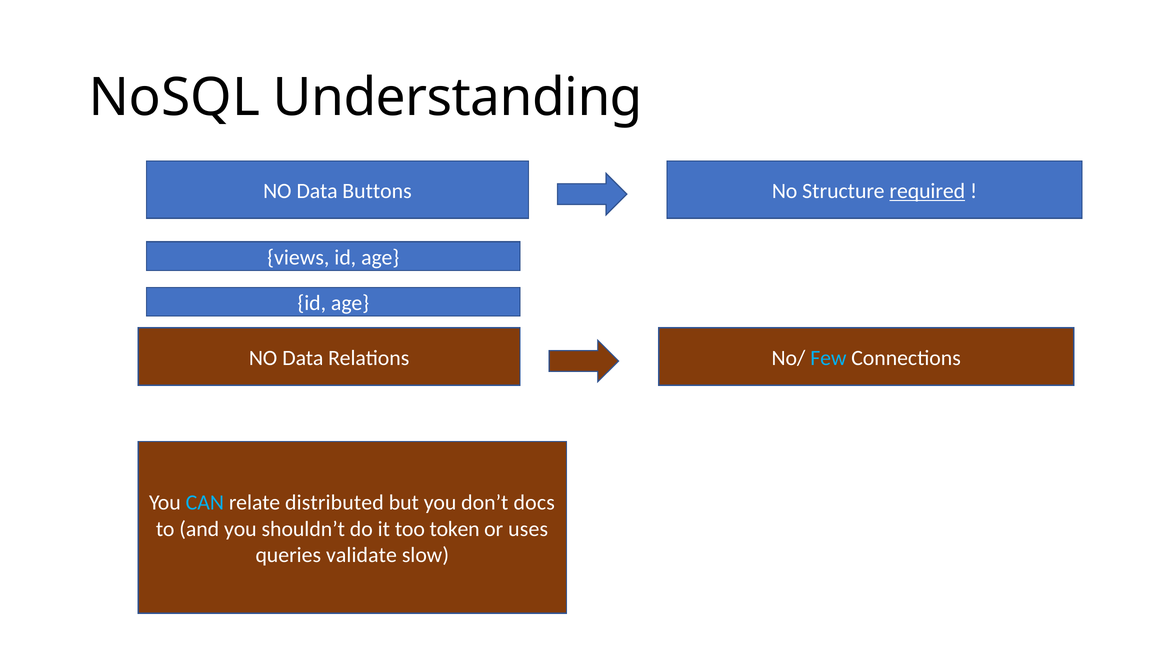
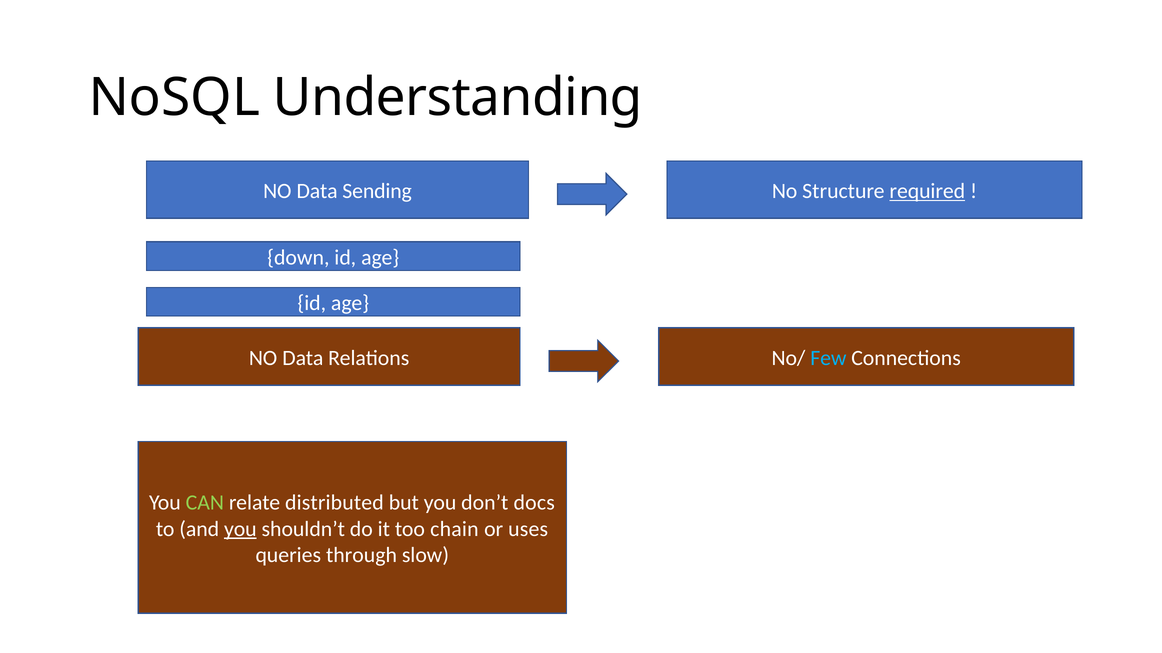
Buttons: Buttons -> Sending
views: views -> down
CAN colour: light blue -> light green
you at (240, 529) underline: none -> present
token: token -> chain
validate: validate -> through
